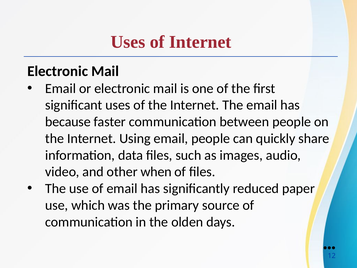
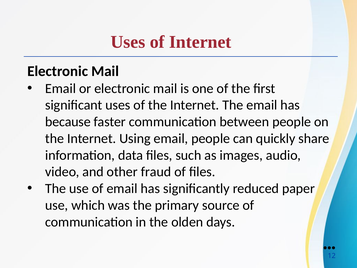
when: when -> fraud
